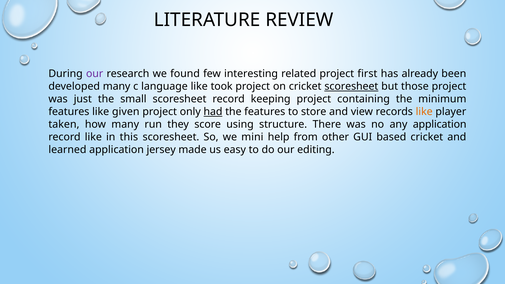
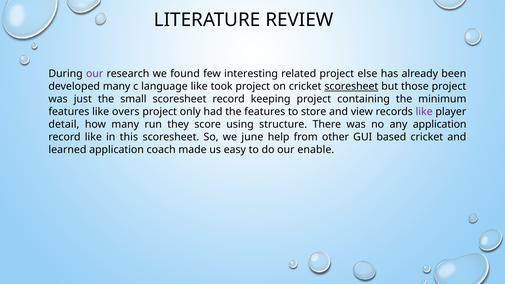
first: first -> else
given: given -> overs
had underline: present -> none
like at (424, 112) colour: orange -> purple
taken: taken -> detail
mini: mini -> june
jersey: jersey -> coach
editing: editing -> enable
